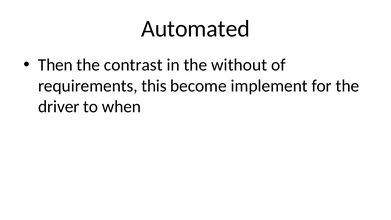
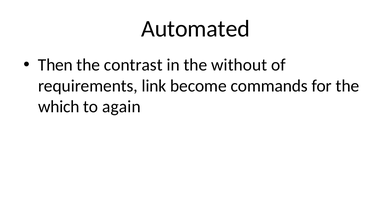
this: this -> link
implement: implement -> commands
driver: driver -> which
when: when -> again
